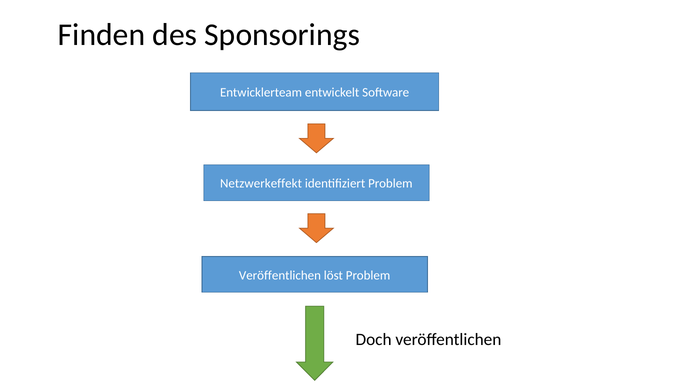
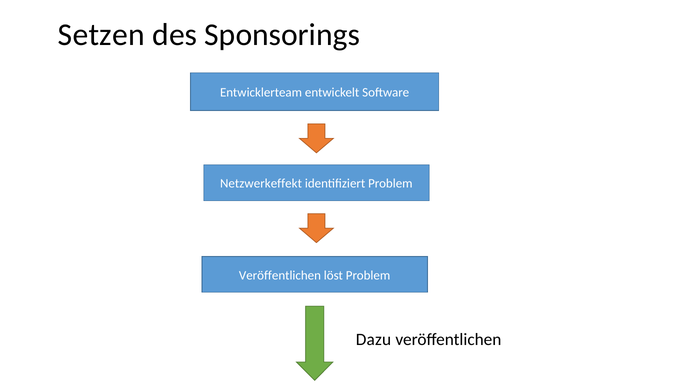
Finden: Finden -> Setzen
Doch: Doch -> Dazu
